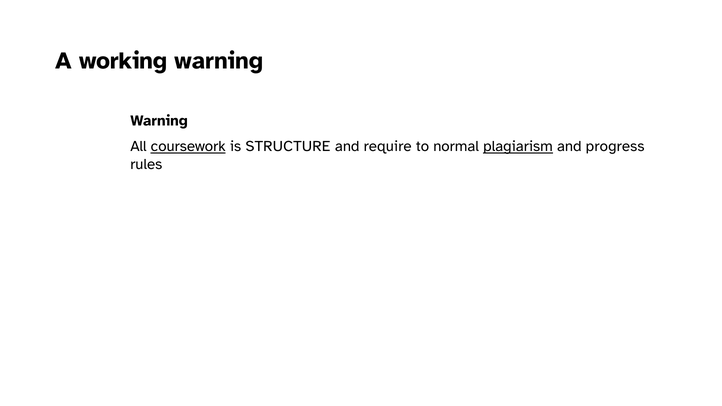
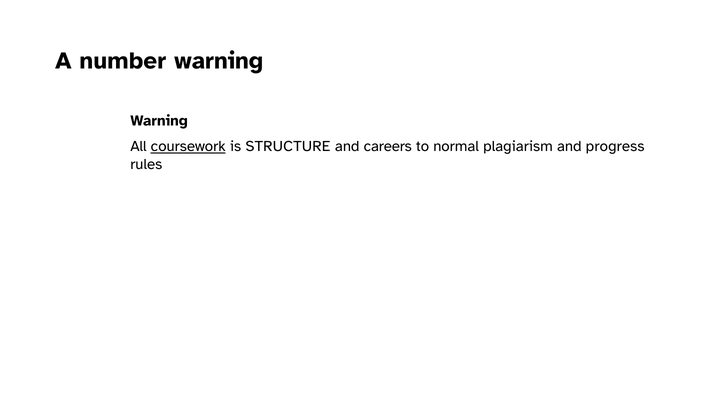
working: working -> number
require: require -> careers
plagiarism underline: present -> none
